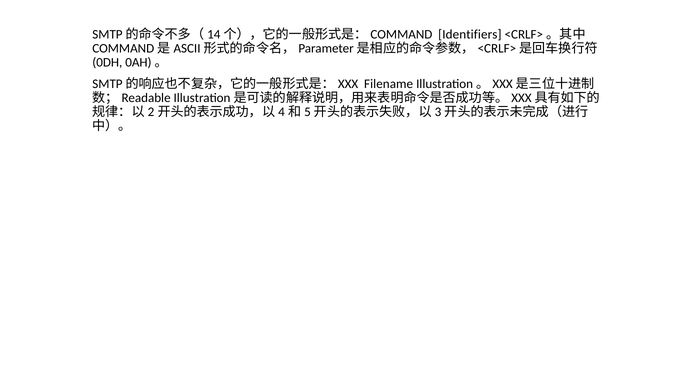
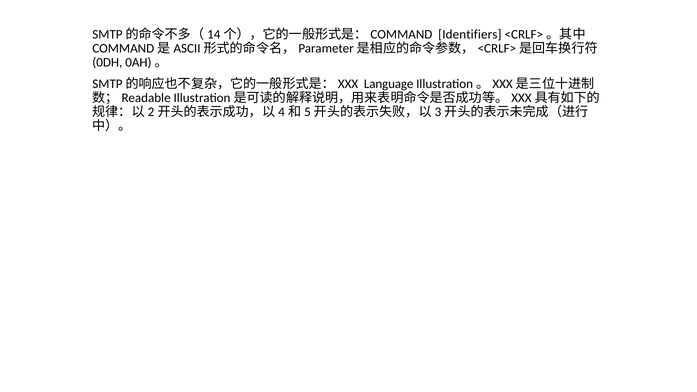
Filename: Filename -> Language
